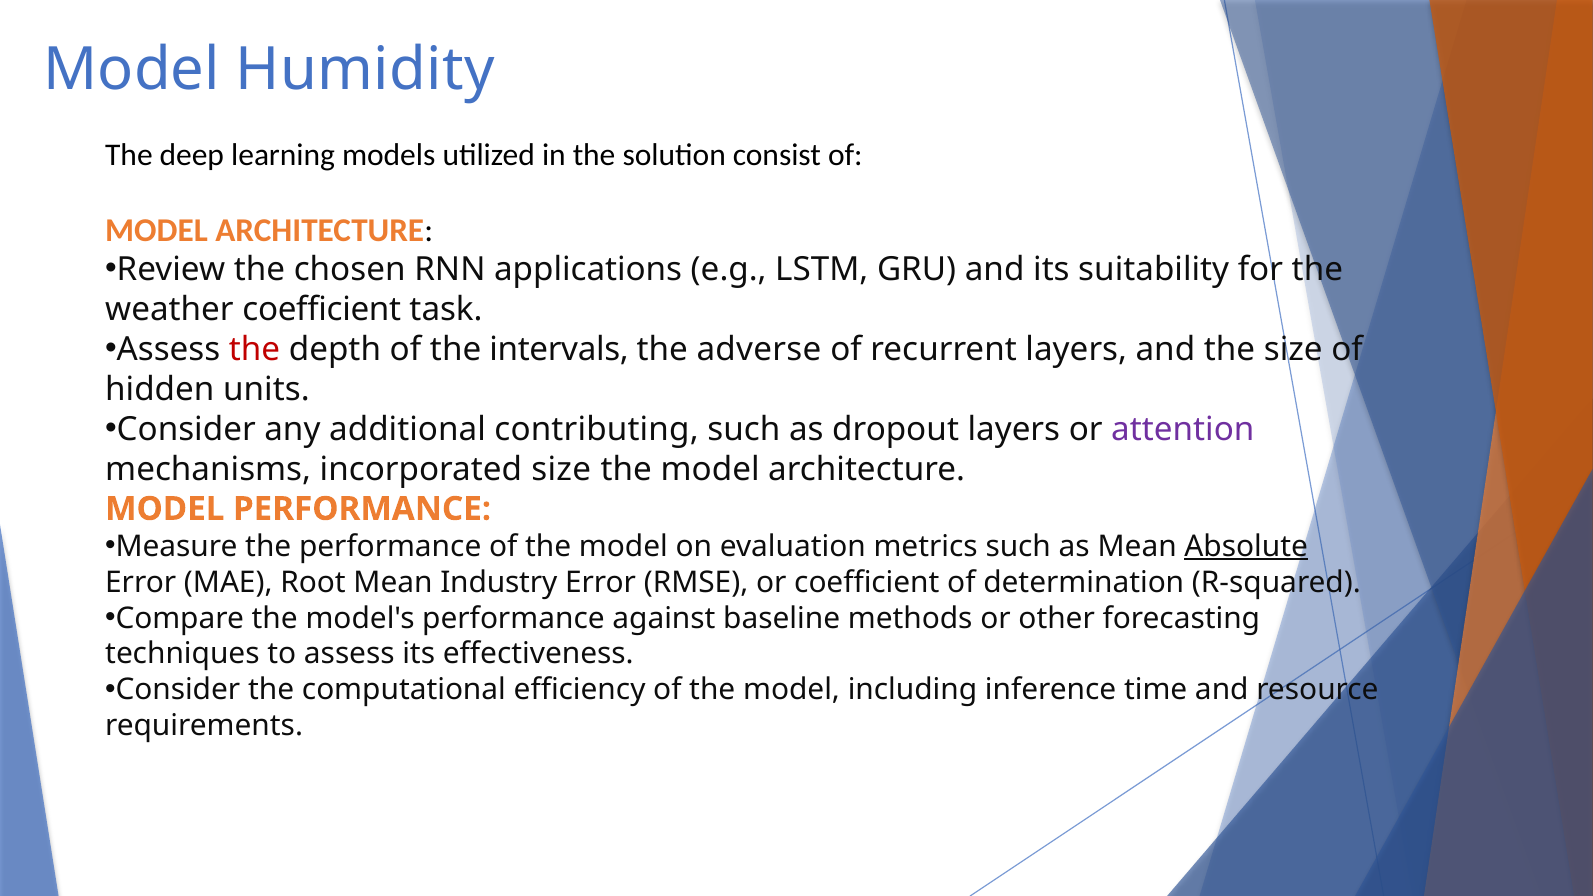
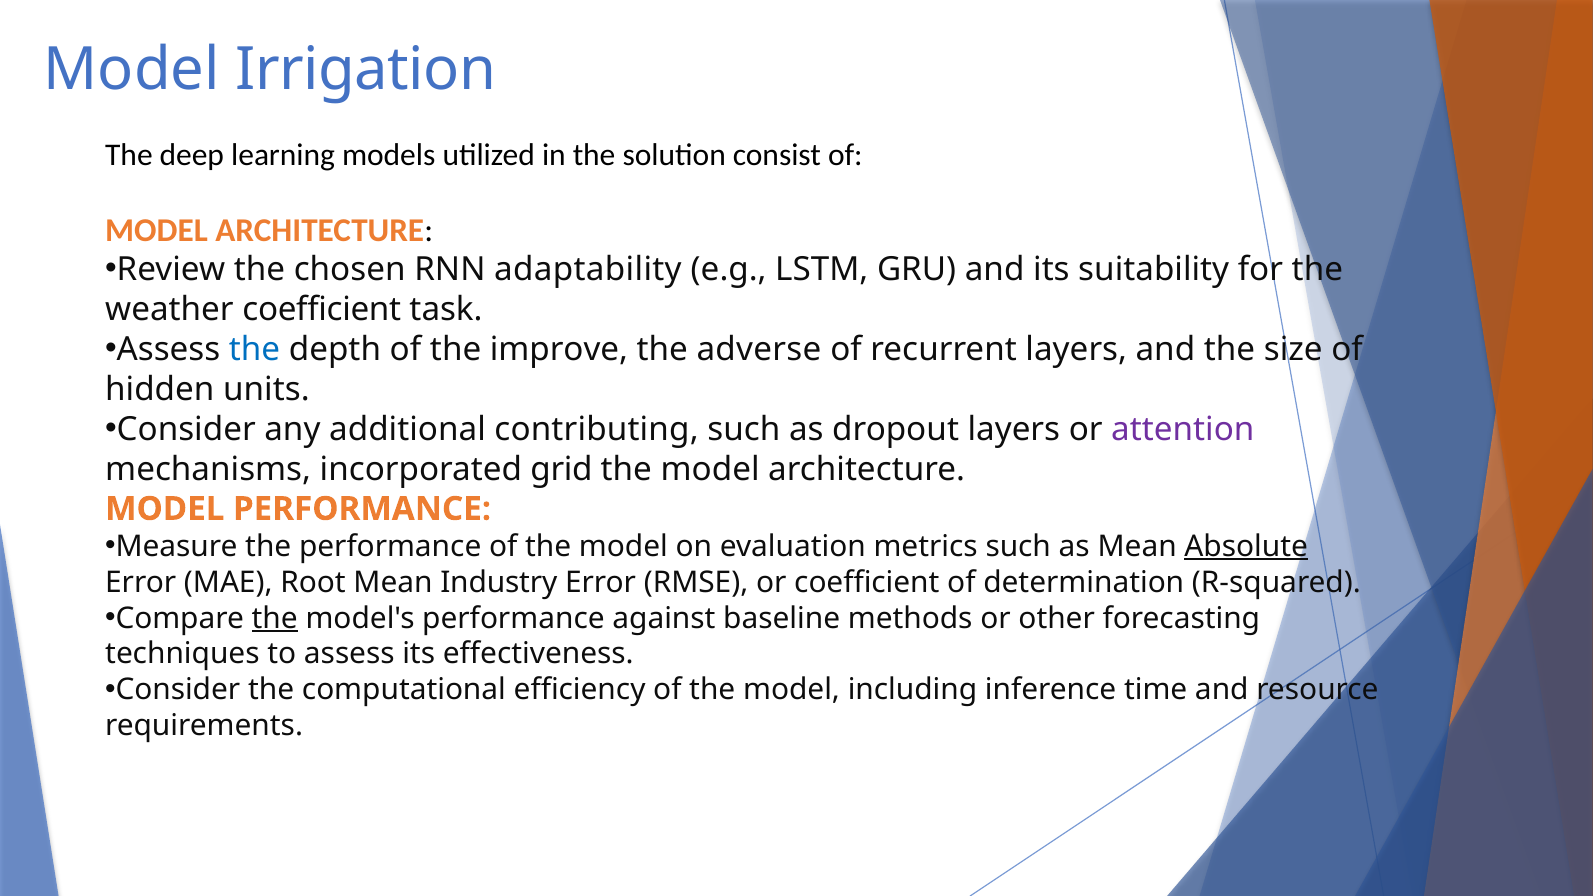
Humidity: Humidity -> Irrigation
applications: applications -> adaptability
the at (255, 350) colour: red -> blue
intervals: intervals -> improve
incorporated size: size -> grid
the at (275, 618) underline: none -> present
